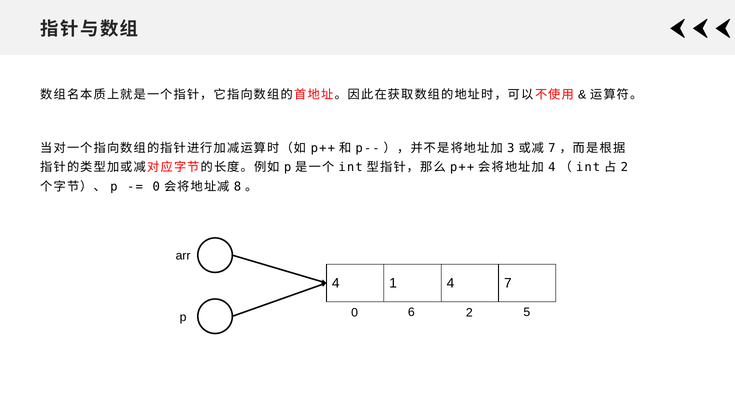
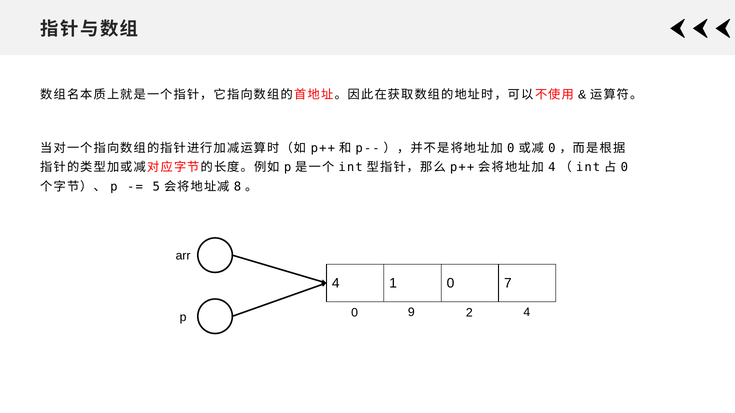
3 at (511, 148): 3 -> 0
7 at (552, 148): 7 -> 0
2 at (624, 168): 2 -> 0
0 at (156, 187): 0 -> 5
1 4: 4 -> 0
6: 6 -> 9
2 5: 5 -> 4
